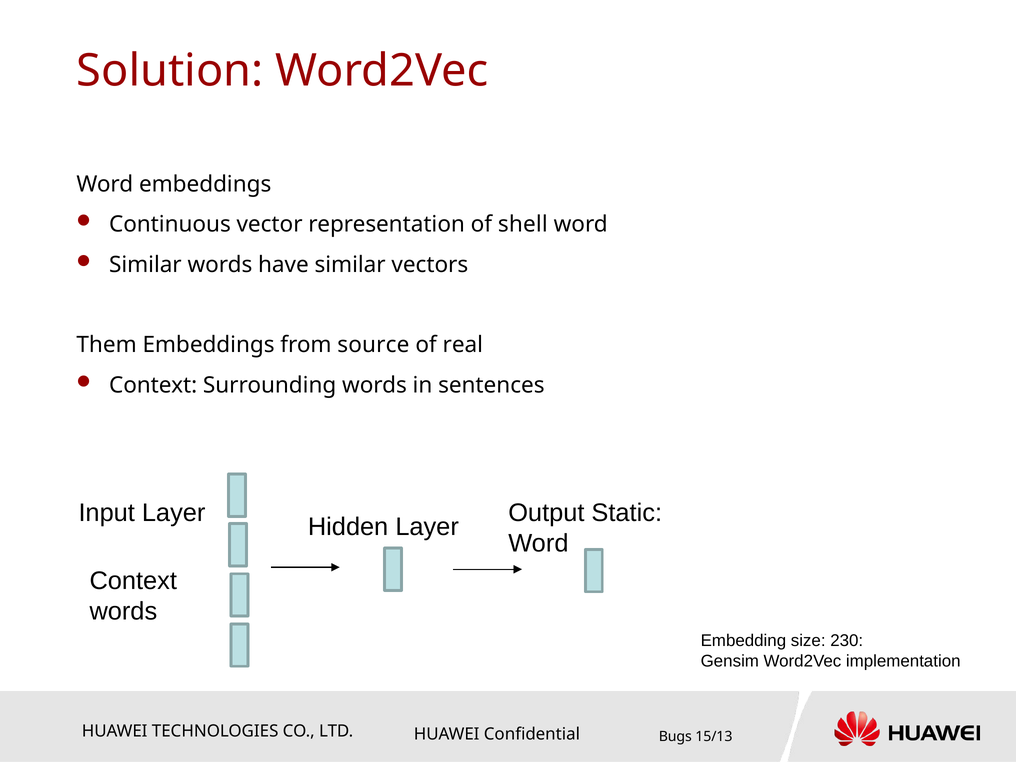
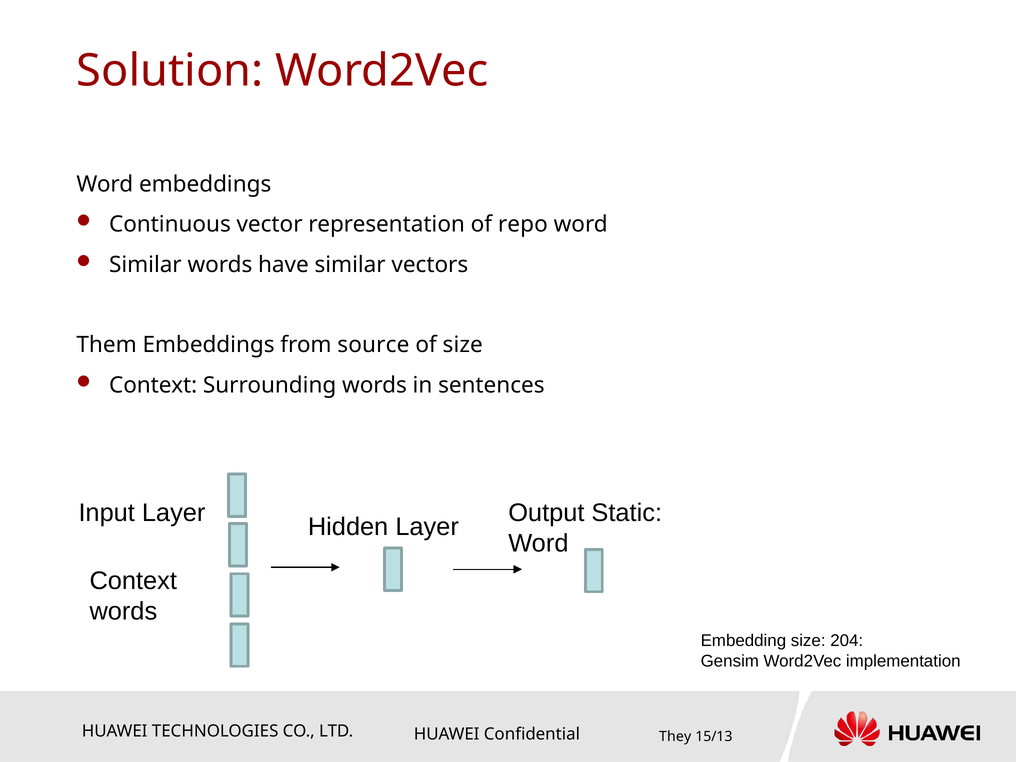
shell: shell -> repo
of real: real -> size
230: 230 -> 204
Bugs: Bugs -> They
